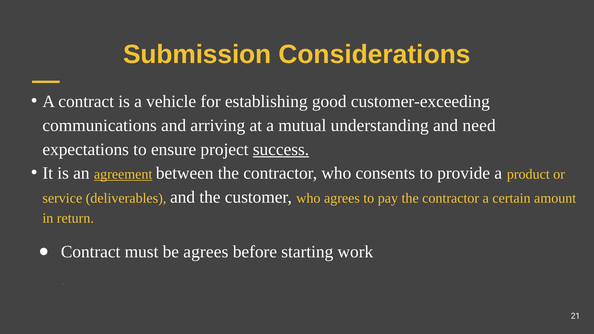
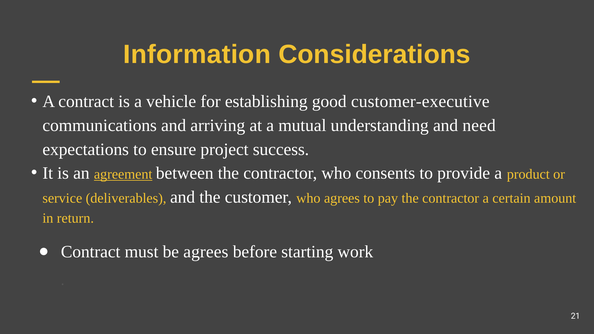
Submission: Submission -> Information
customer-exceeding: customer-exceeding -> customer-executive
success underline: present -> none
